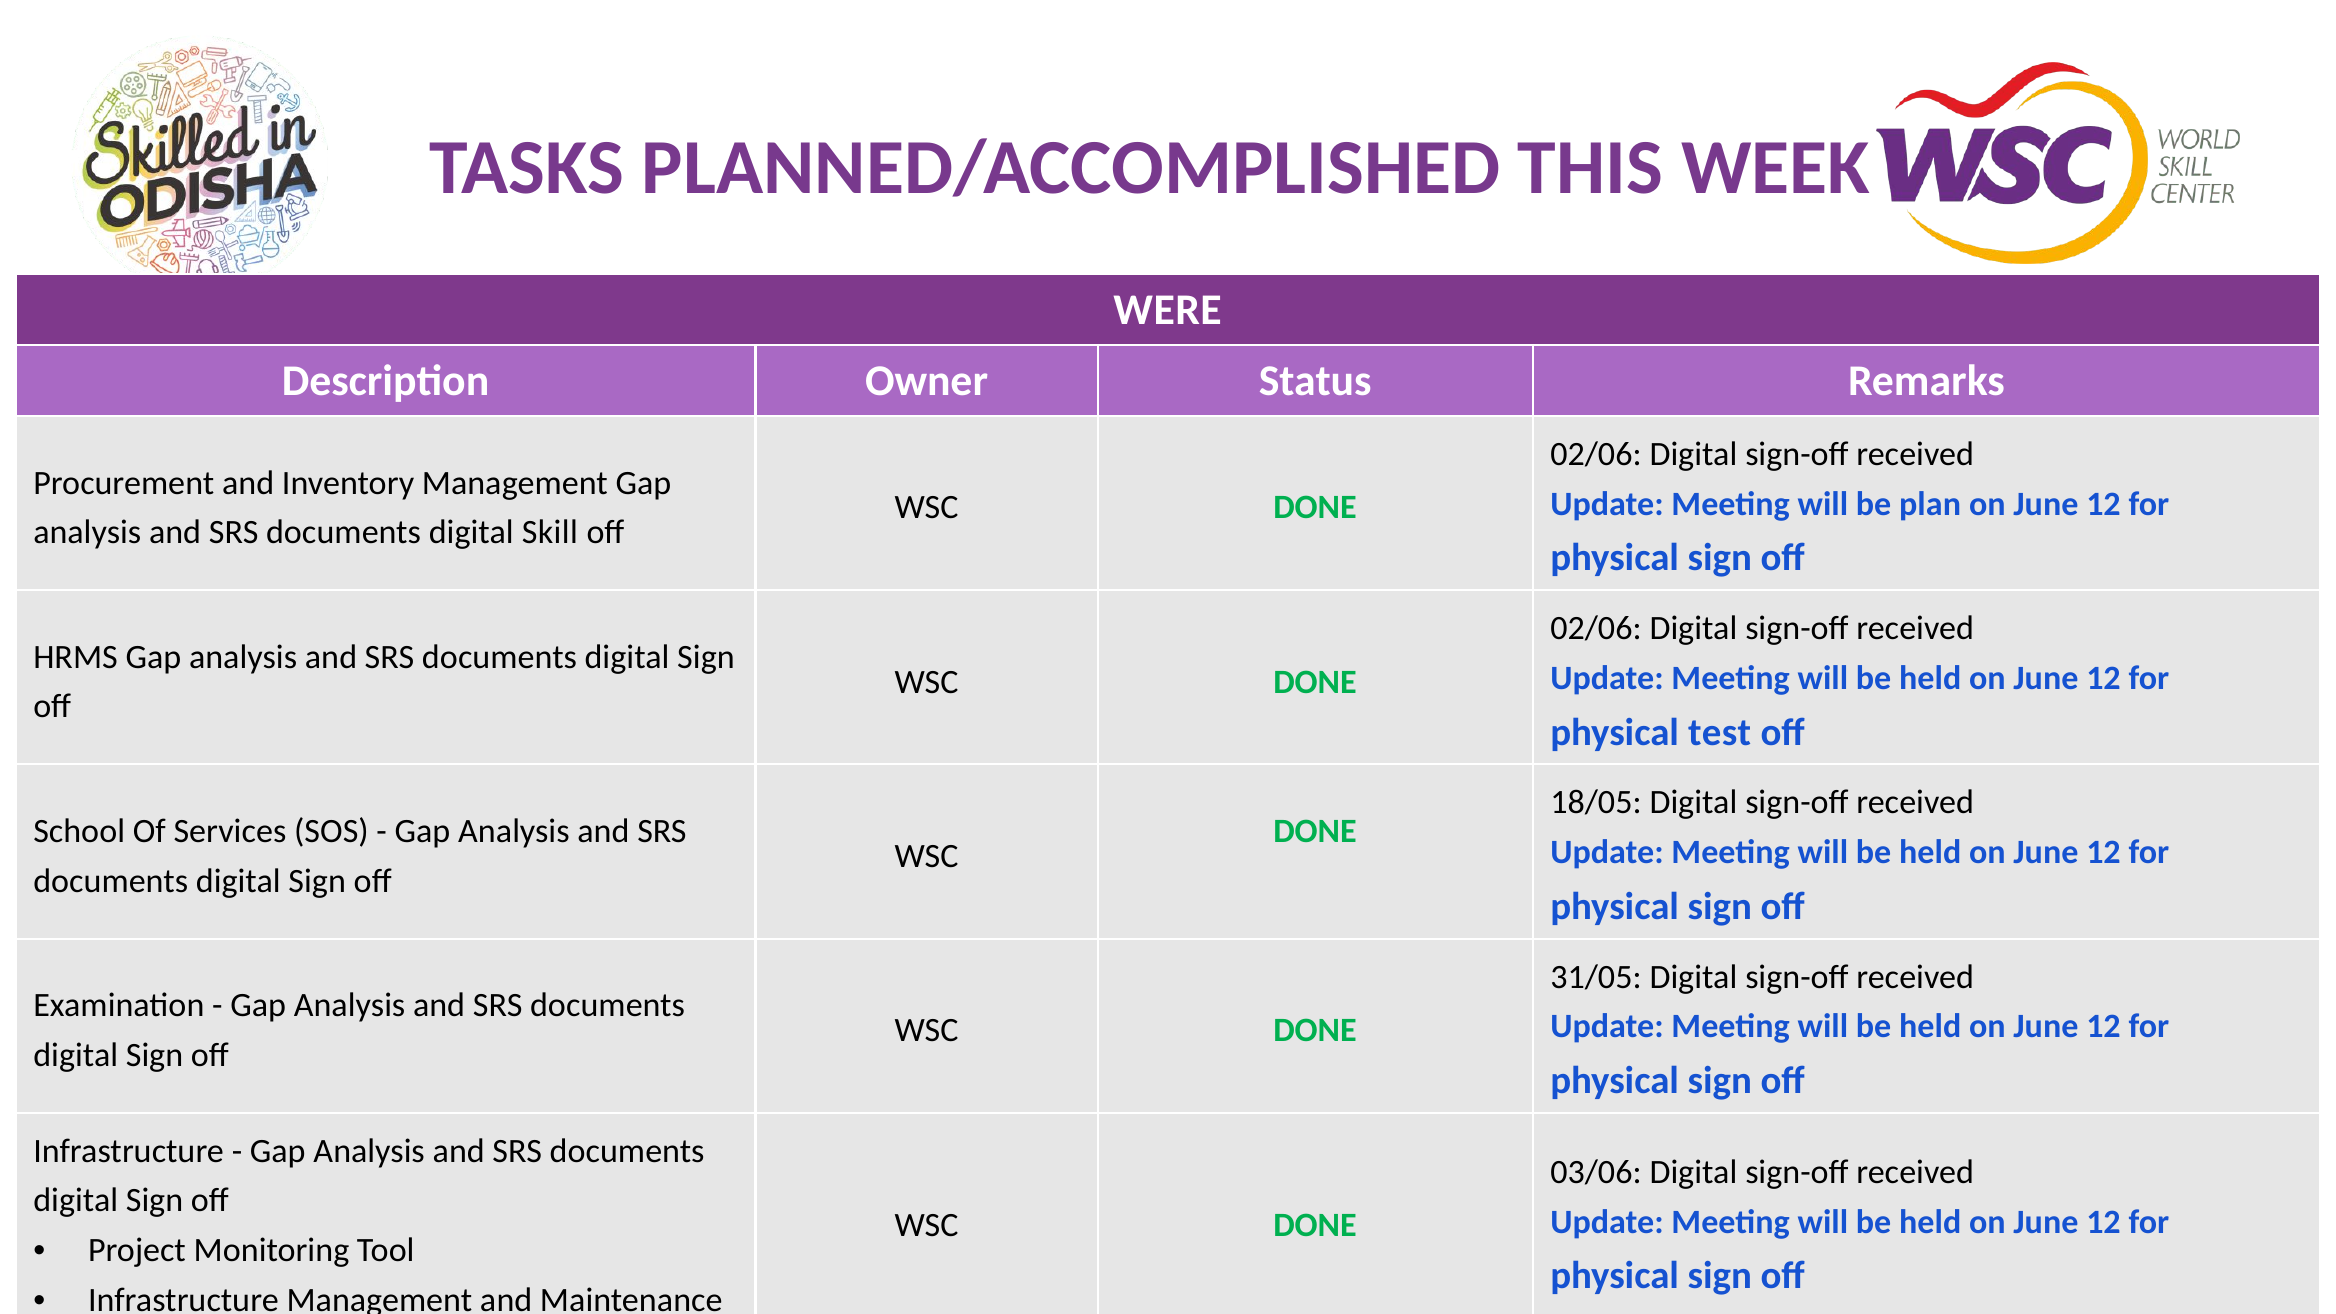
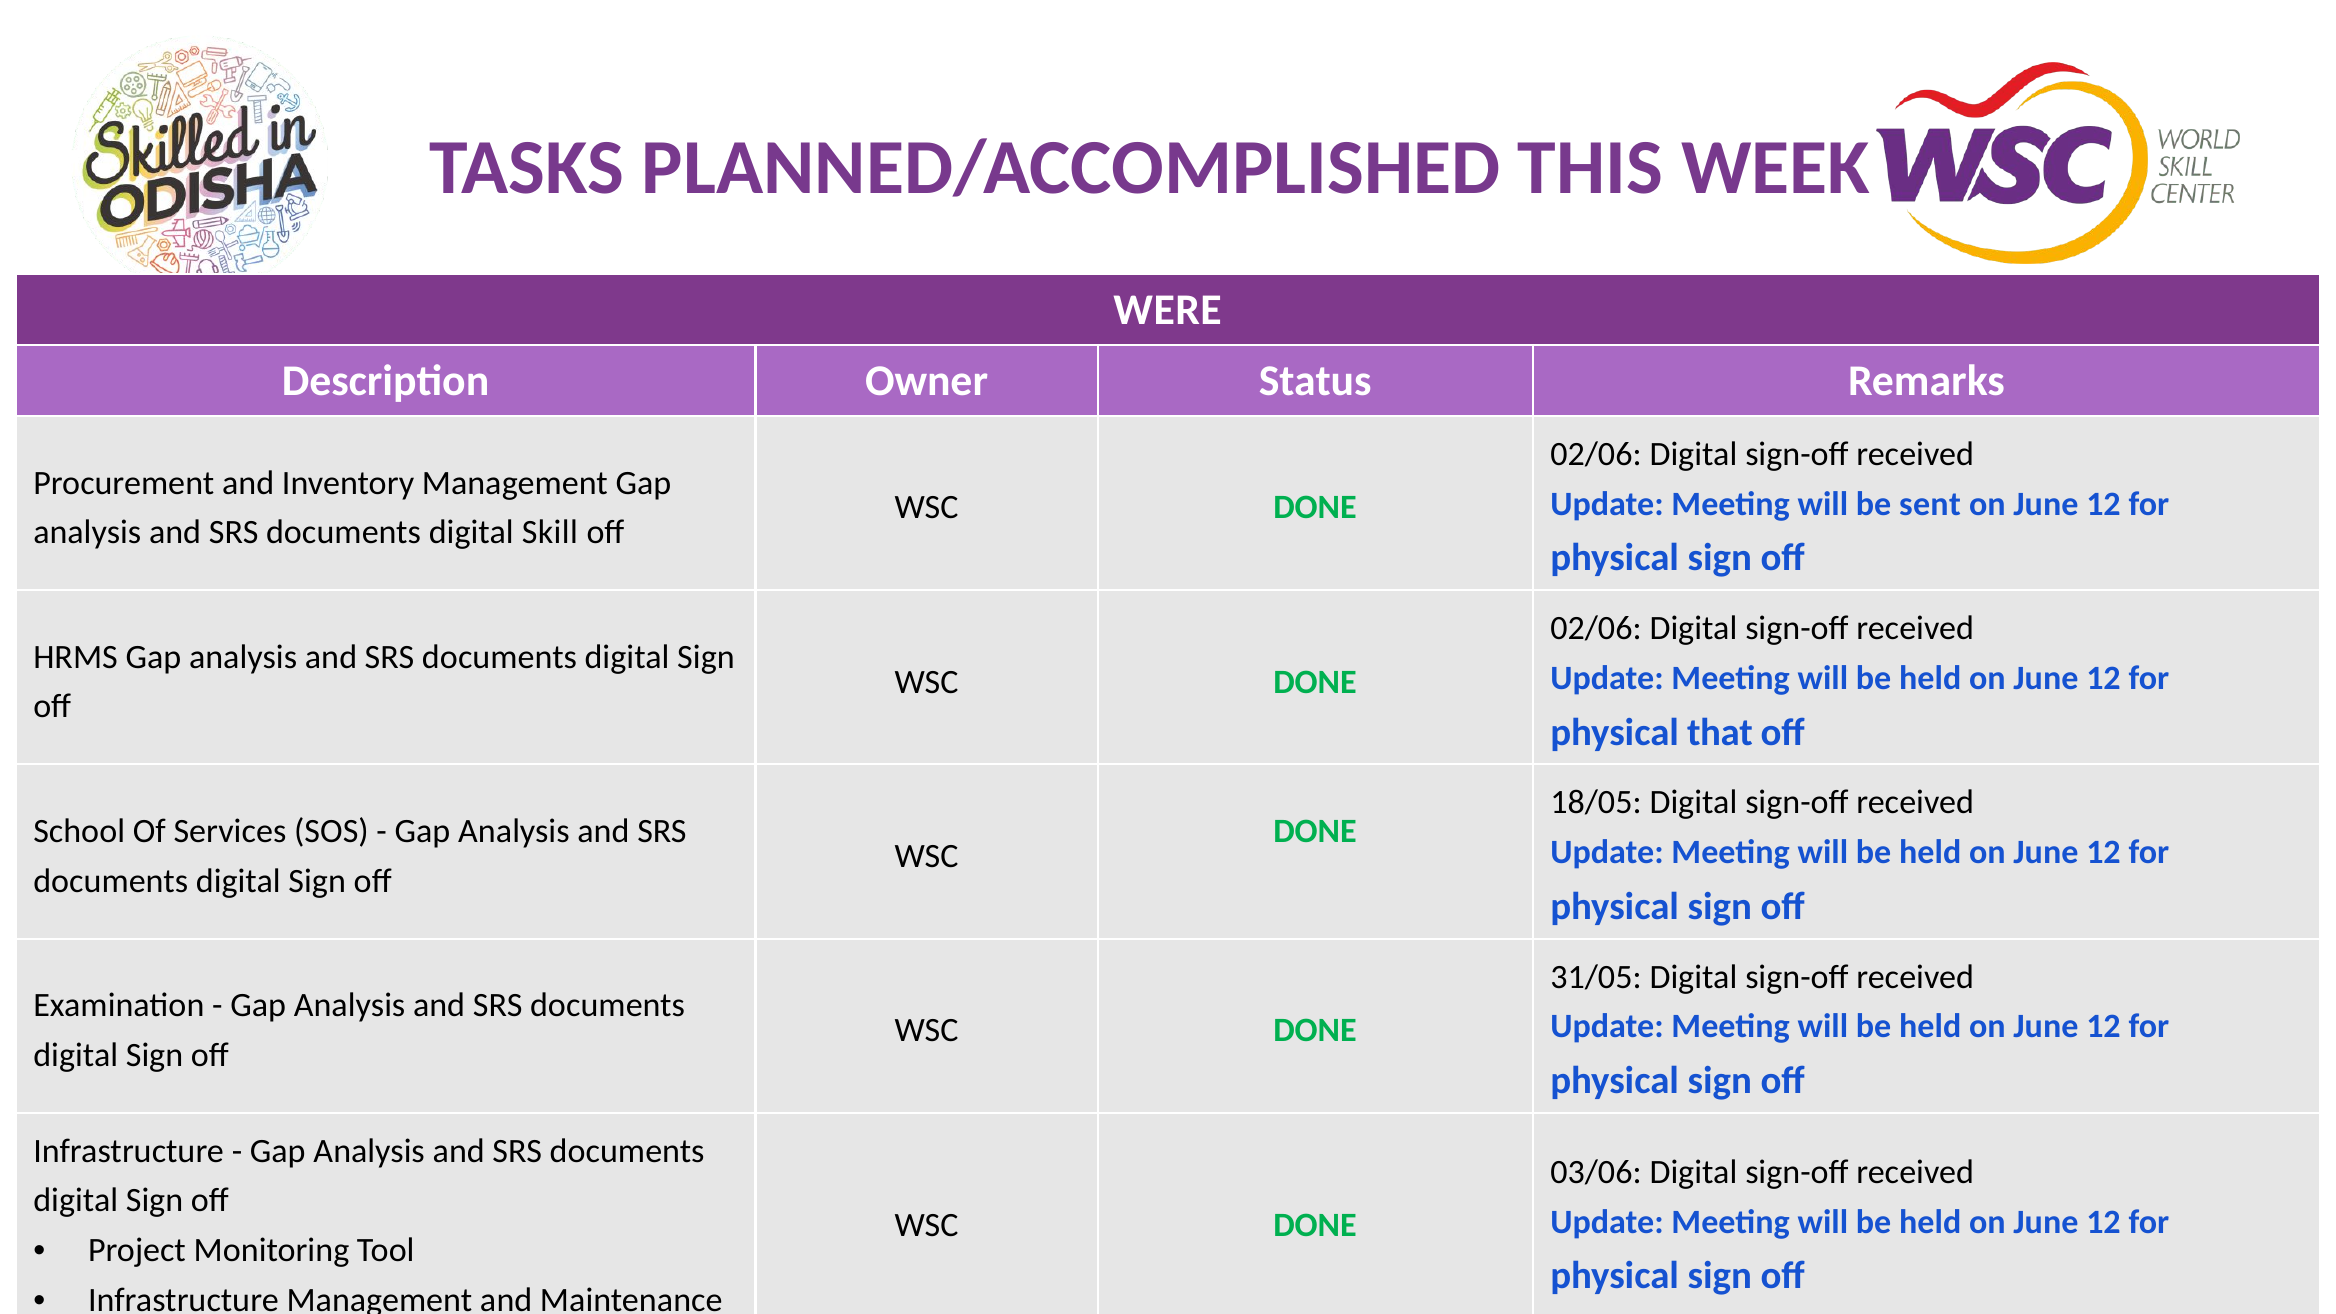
plan: plan -> sent
test: test -> that
